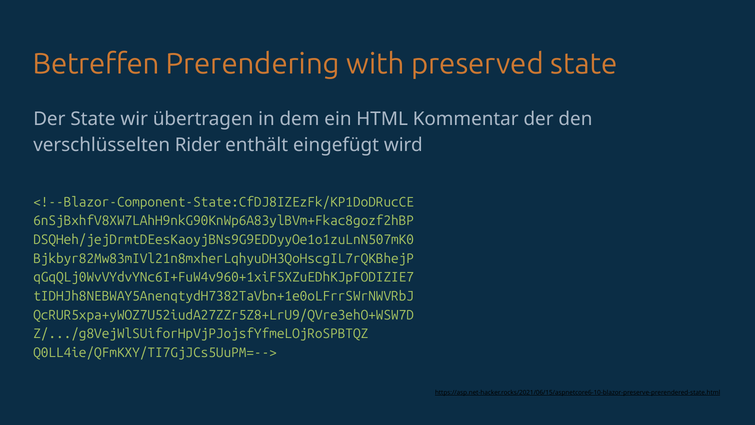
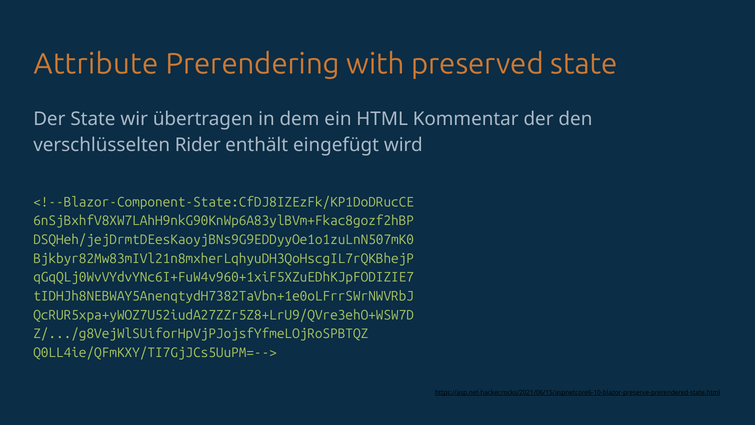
Betreffen: Betreffen -> Attribute
